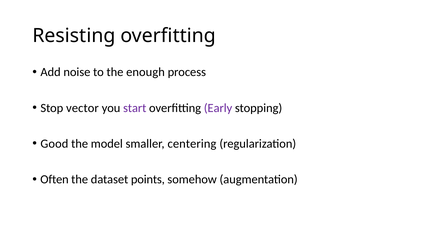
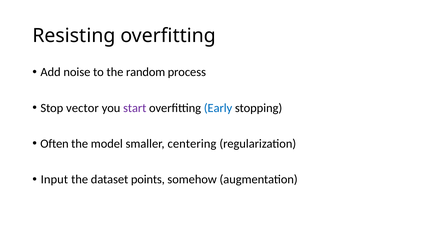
enough: enough -> random
Early colour: purple -> blue
Good: Good -> Often
Often: Often -> Input
